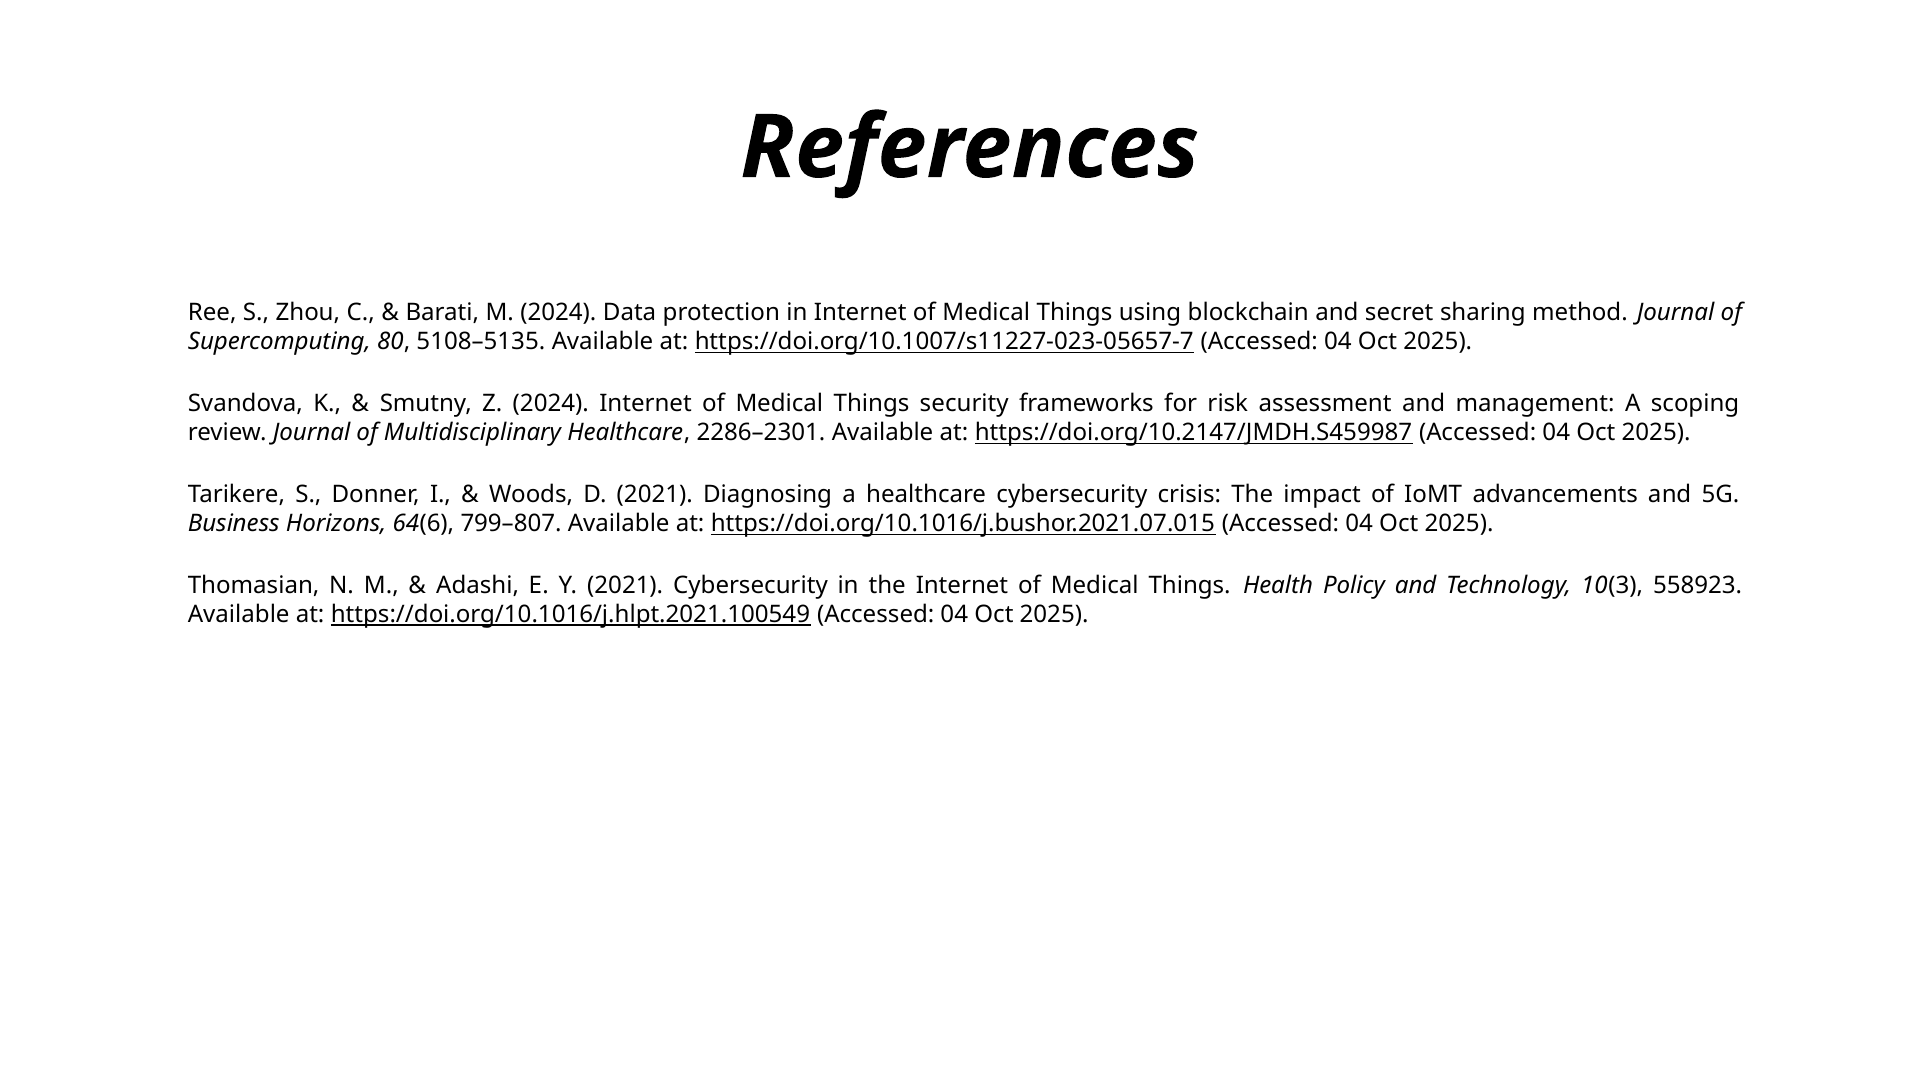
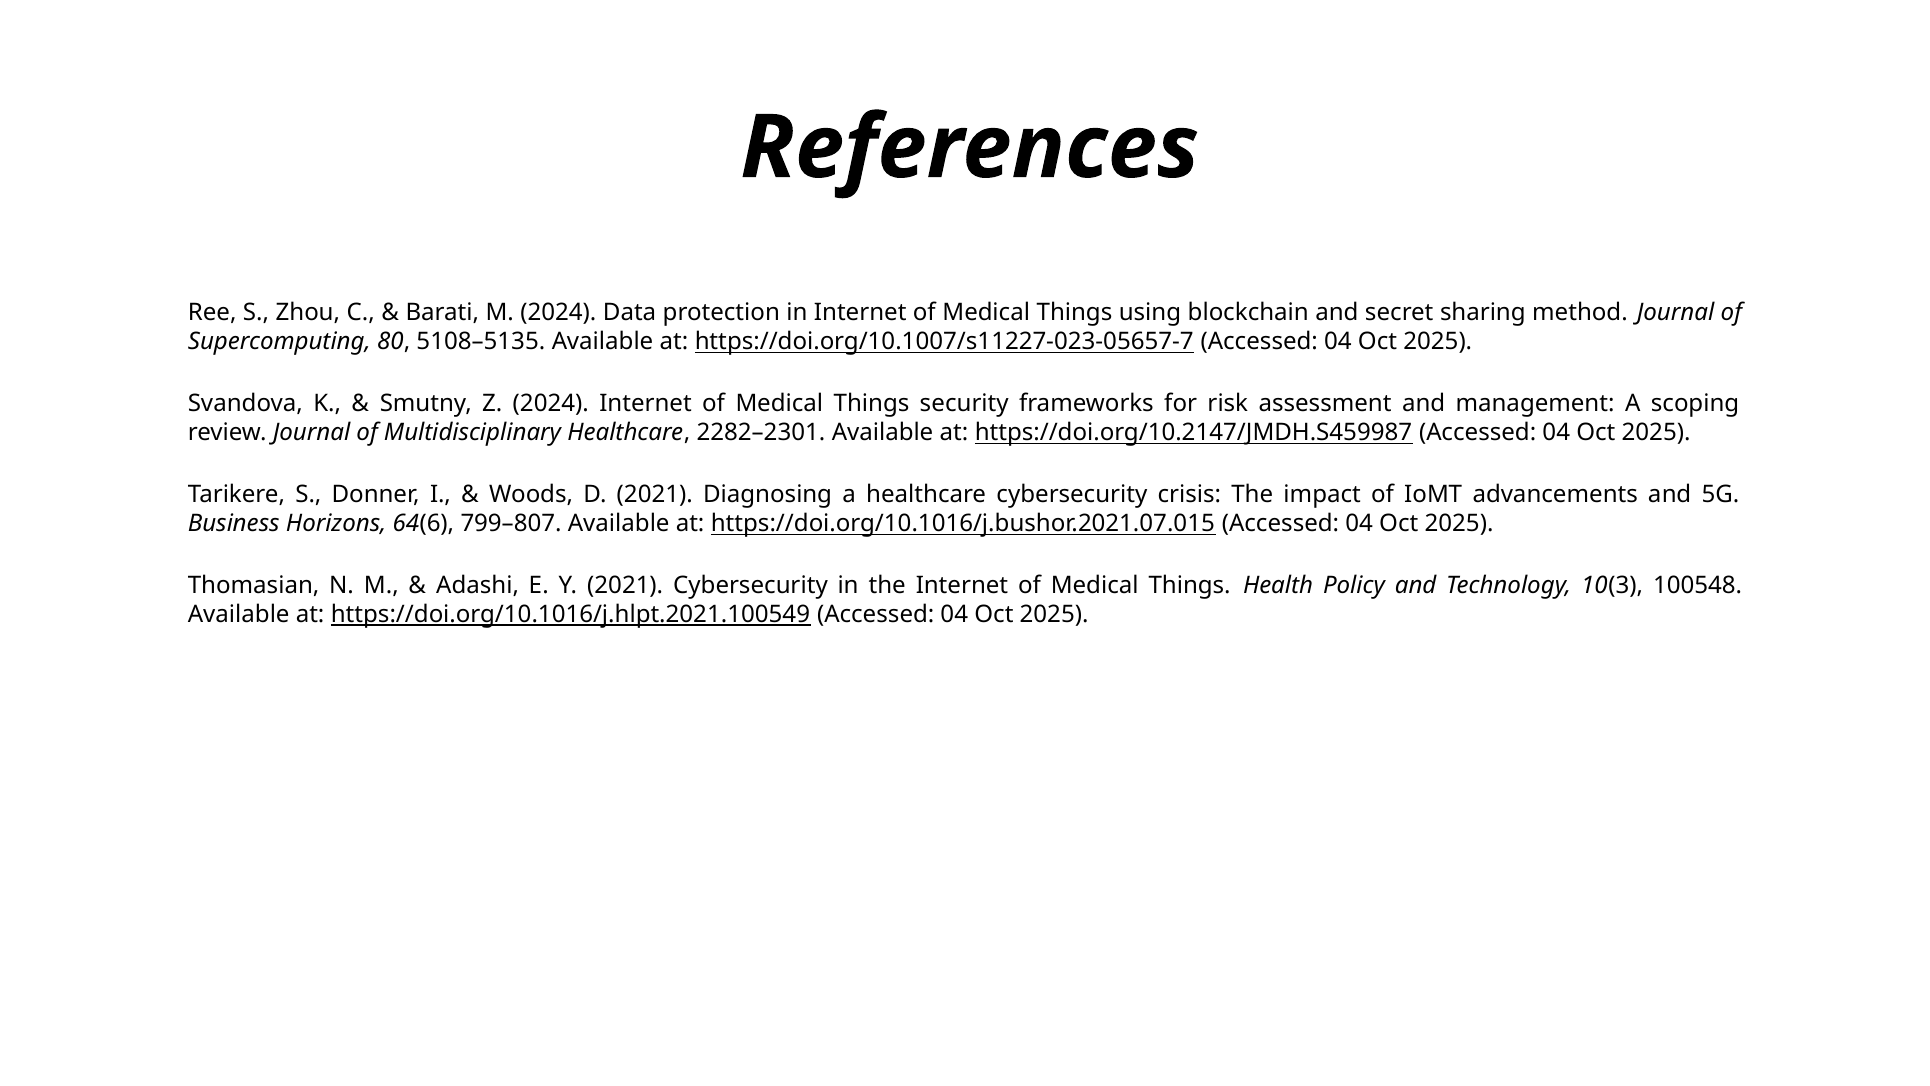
2286–2301: 2286–2301 -> 2282–2301
558923: 558923 -> 100548
